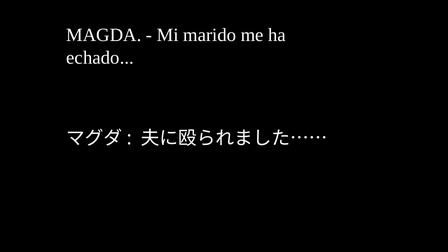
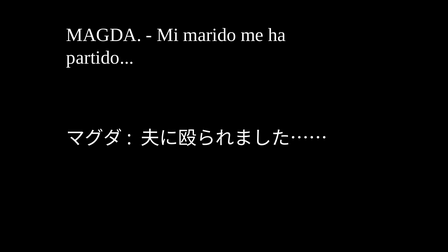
echado: echado -> partido
